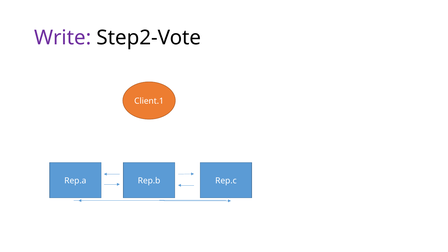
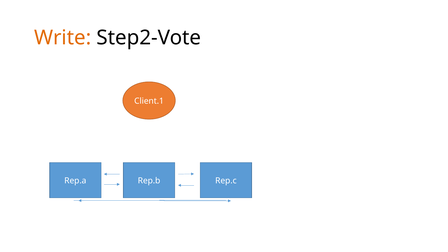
Write colour: purple -> orange
